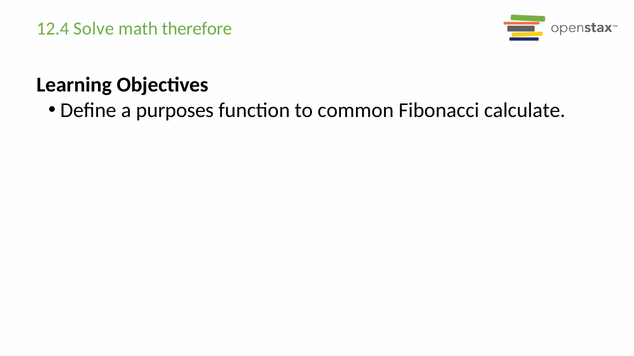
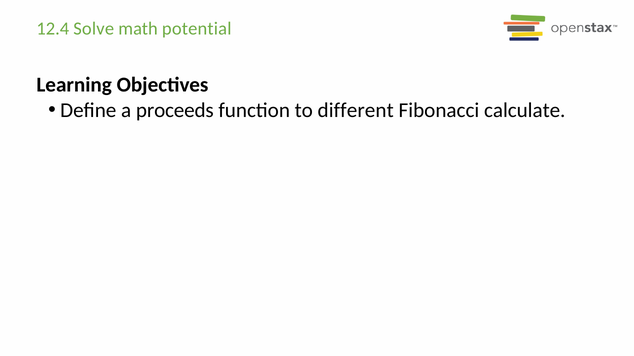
therefore: therefore -> potential
purposes: purposes -> proceeds
common: common -> different
